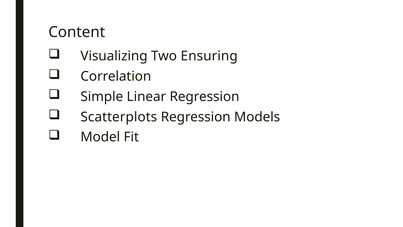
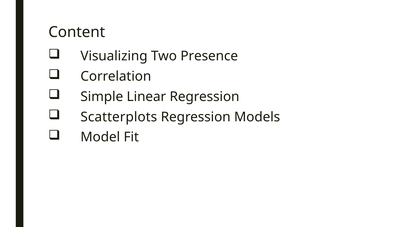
Ensuring: Ensuring -> Presence
